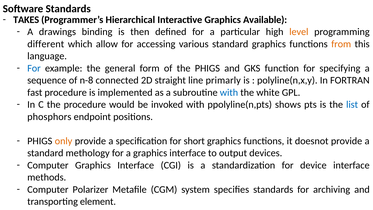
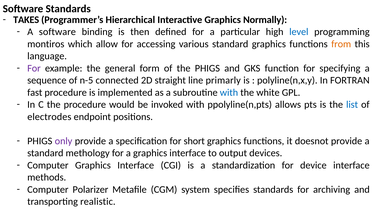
Available: Available -> Normally
A drawings: drawings -> software
level colour: orange -> blue
different: different -> montiros
For at (34, 68) colour: blue -> purple
n-8: n-8 -> n-5
shows: shows -> allows
phosphors: phosphors -> electrodes
only colour: orange -> purple
element: element -> realistic
